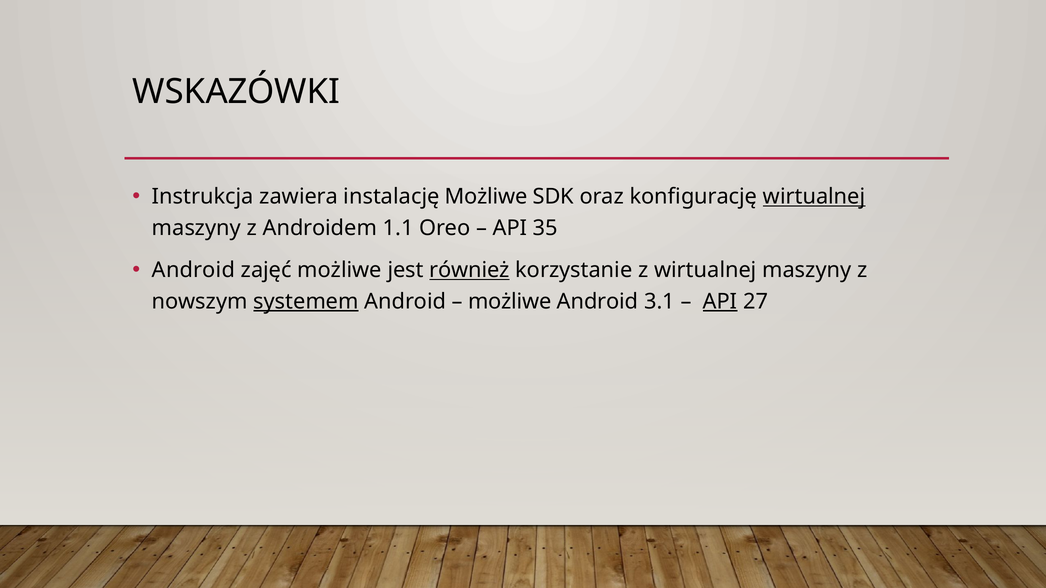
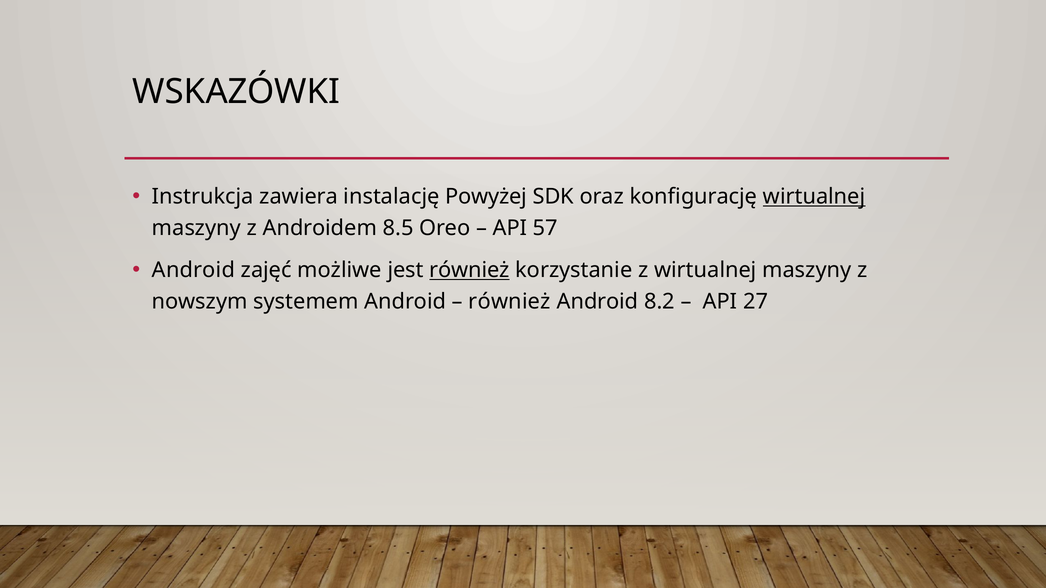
instalację Możliwe: Możliwe -> Powyżej
1.1: 1.1 -> 8.5
35: 35 -> 57
systemem underline: present -> none
możliwe at (510, 302): możliwe -> również
3.1: 3.1 -> 8.2
API at (720, 302) underline: present -> none
